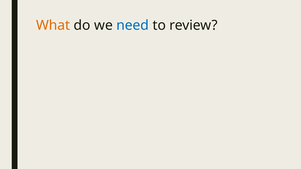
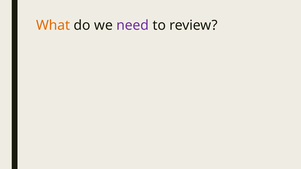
need colour: blue -> purple
